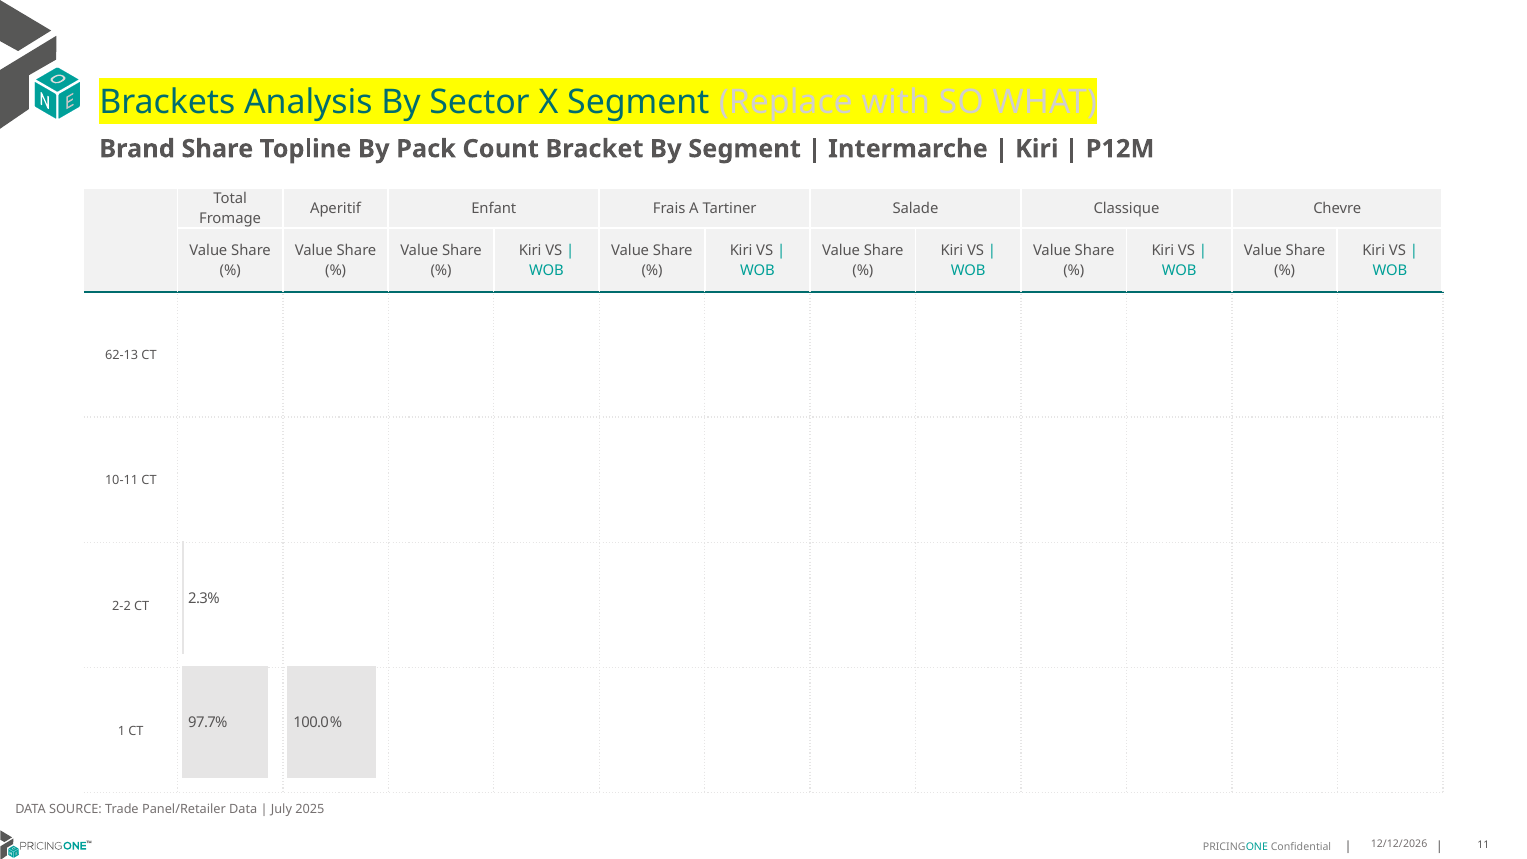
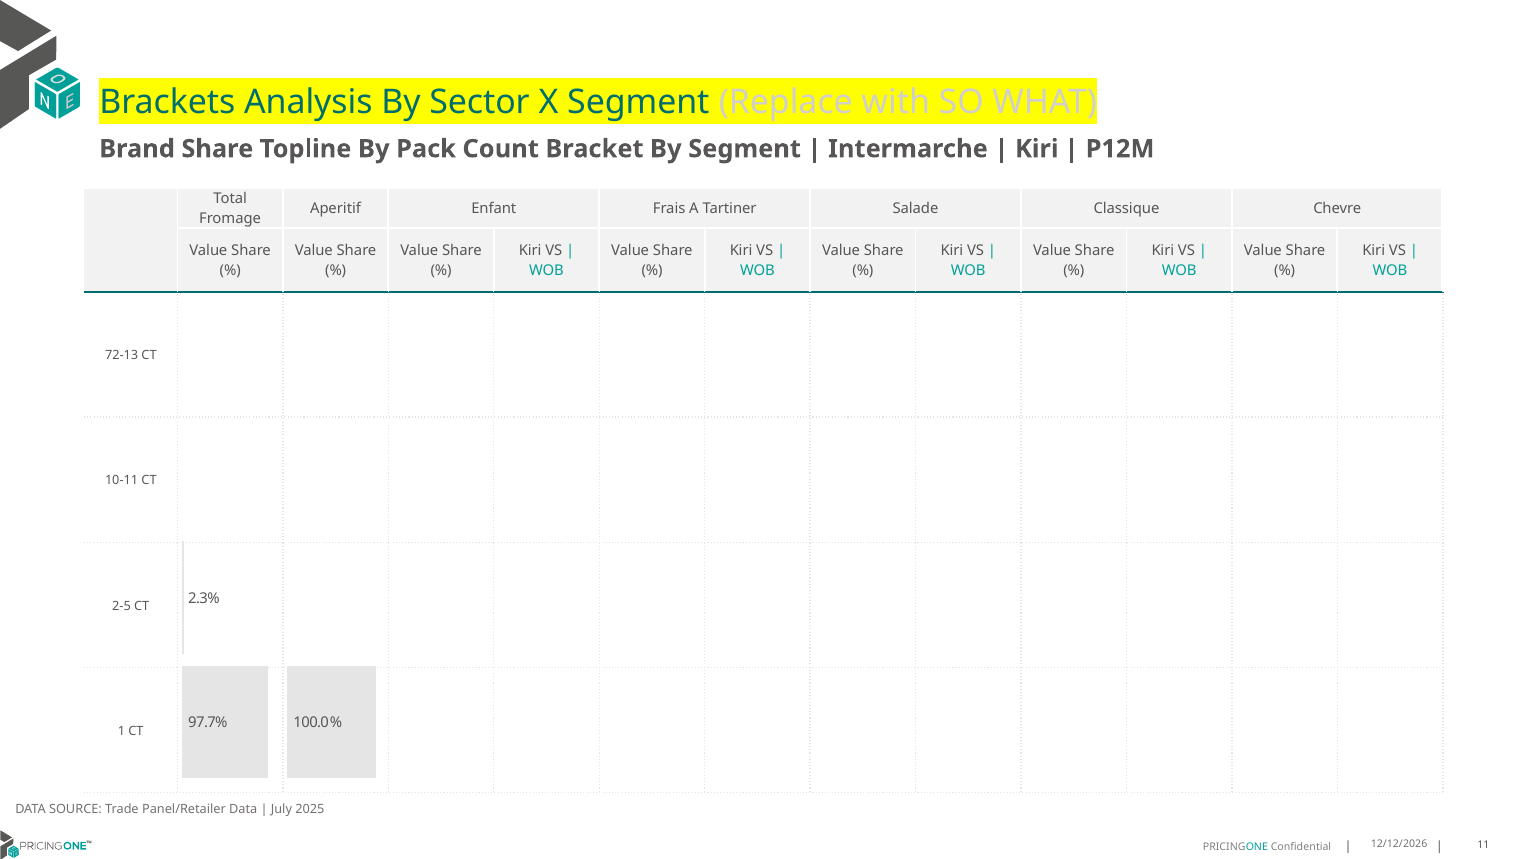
62-13: 62-13 -> 72-13
2-2: 2-2 -> 2-5
